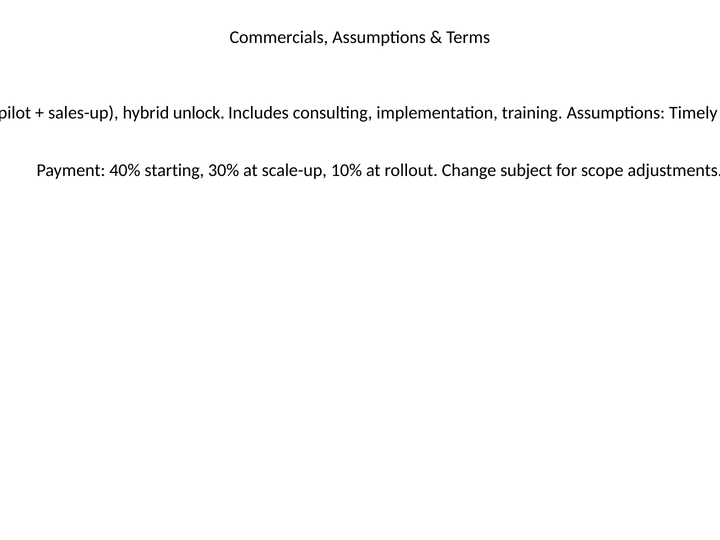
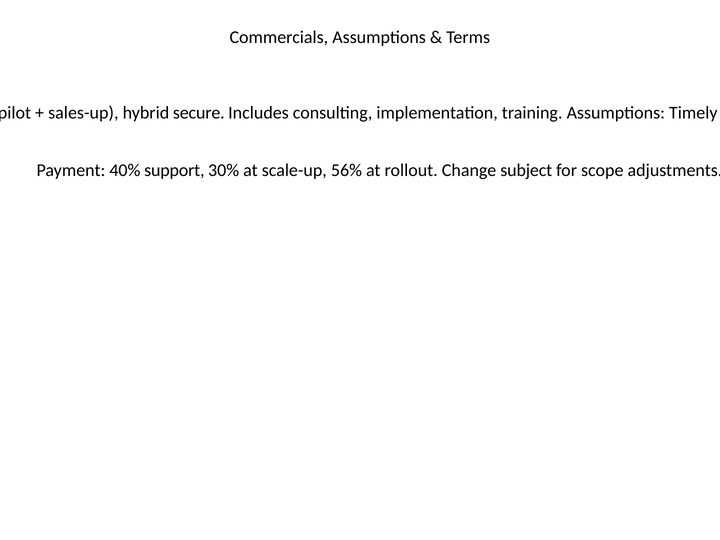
unlock: unlock -> secure
starting: starting -> support
10%: 10% -> 56%
